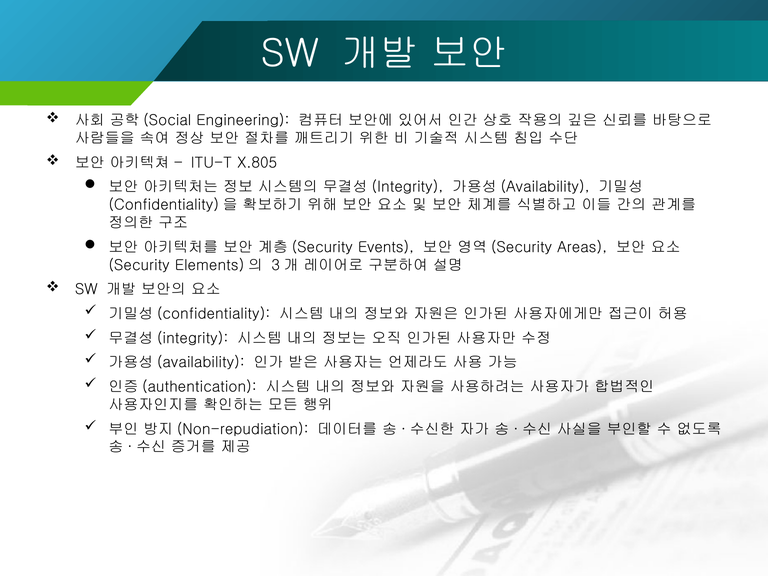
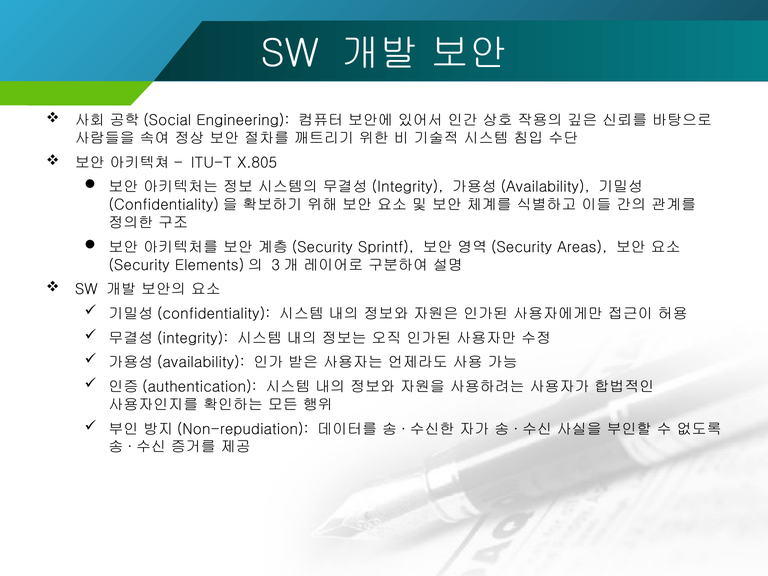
Events: Events -> Sprintf
